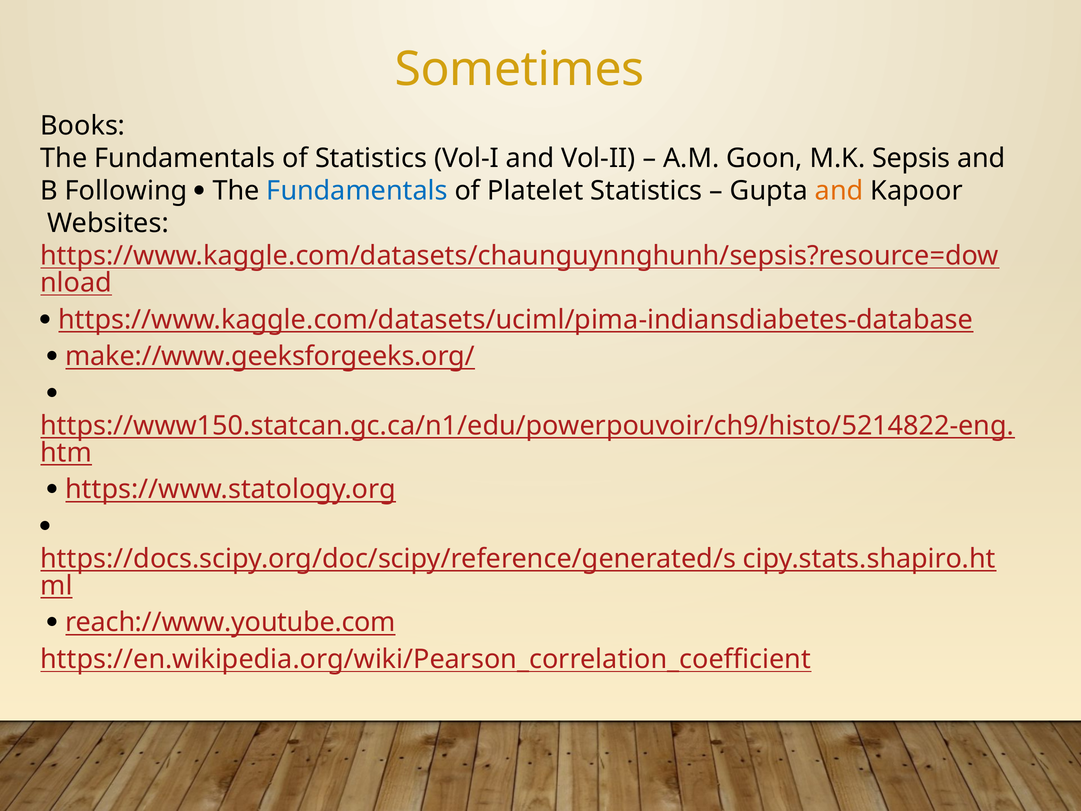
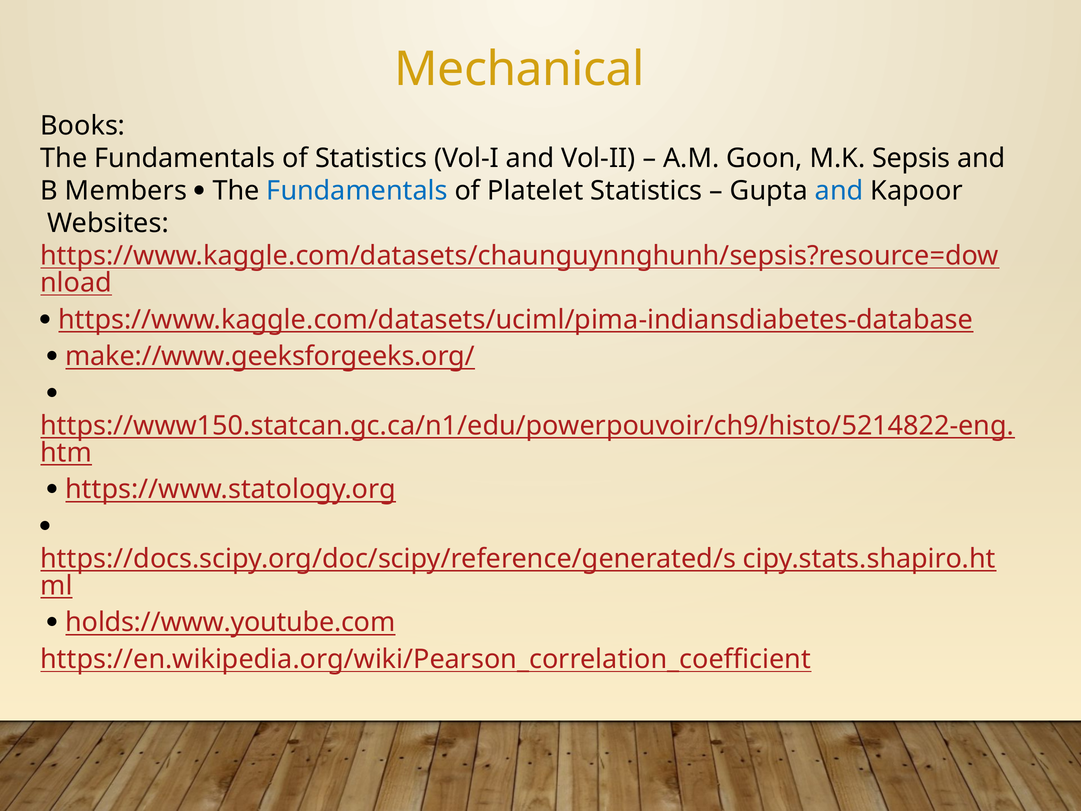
Sometimes: Sometimes -> Mechanical
Following: Following -> Members
and at (839, 191) colour: orange -> blue
reach://www.youtube.com: reach://www.youtube.com -> holds://www.youtube.com
